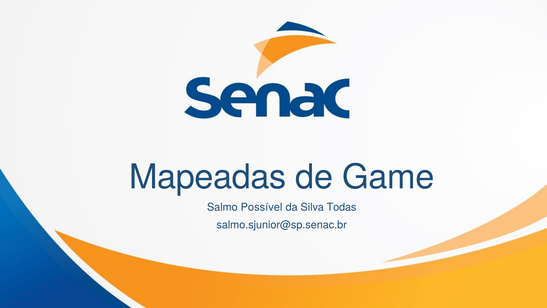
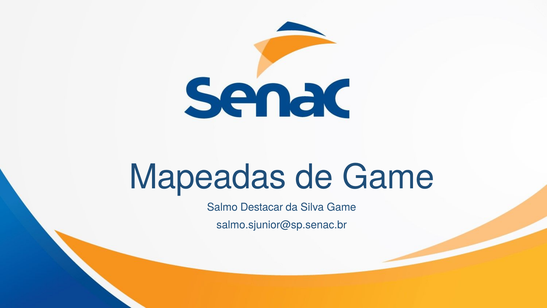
Possível: Possível -> Destacar
Silva Todas: Todas -> Game
